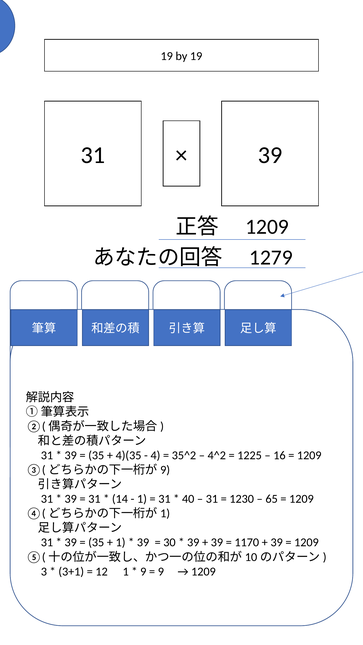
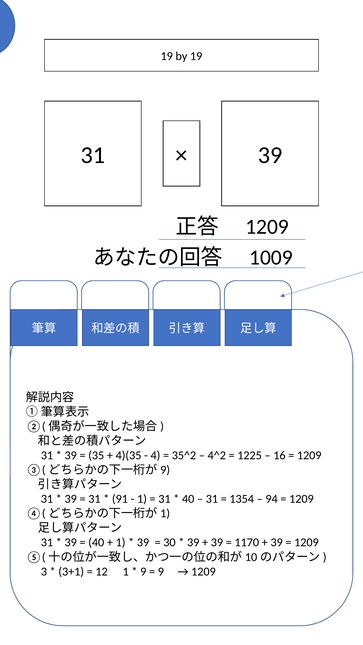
1279: 1279 -> 1009
14: 14 -> 91
1230: 1230 -> 1354
65: 65 -> 94
35 at (96, 543): 35 -> 40
